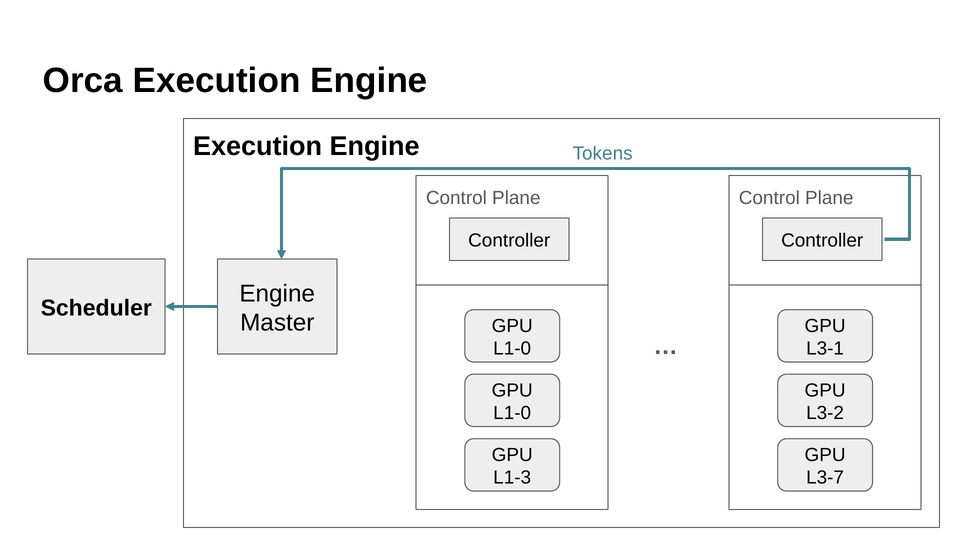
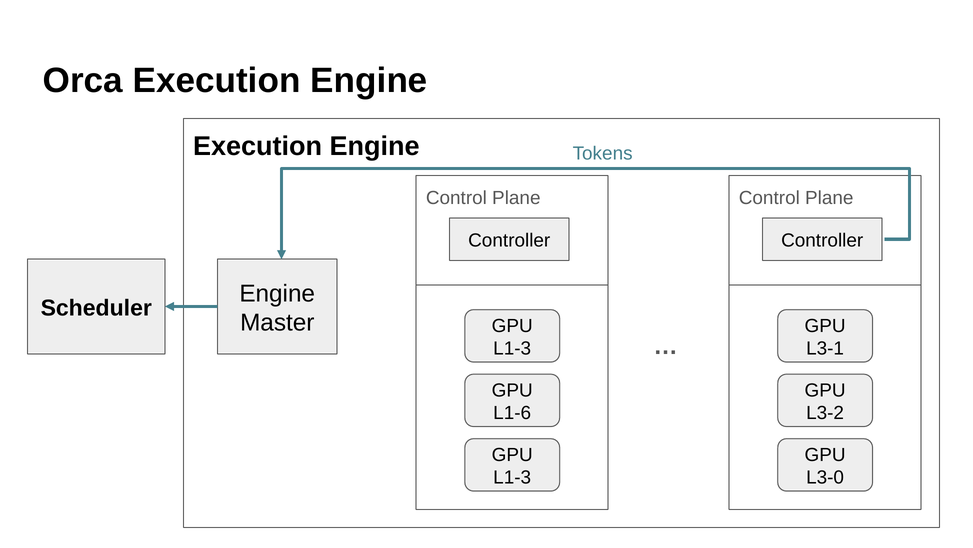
L1-0 at (512, 348): L1-0 -> L1-3
L1-0 at (512, 413): L1-0 -> L1-6
L3-7: L3-7 -> L3-0
